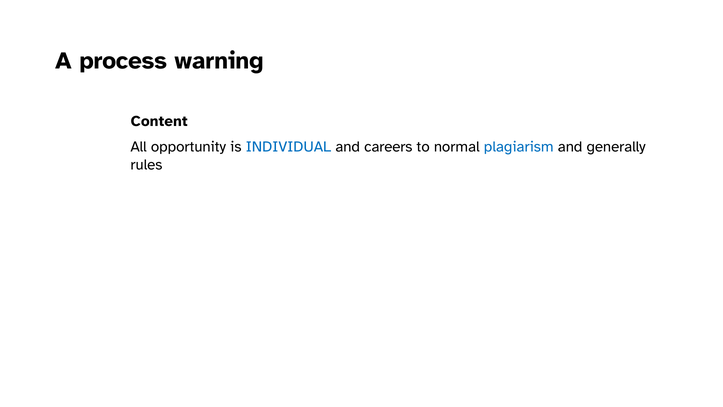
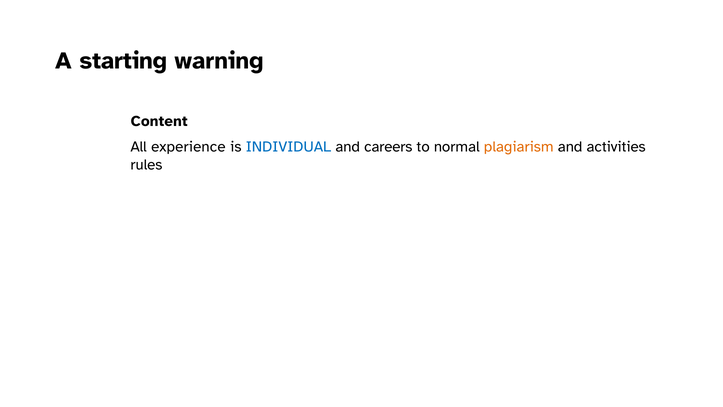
process: process -> starting
opportunity: opportunity -> experience
plagiarism colour: blue -> orange
generally: generally -> activities
